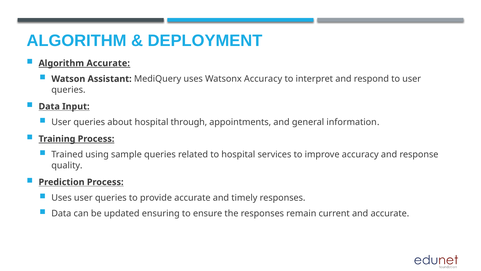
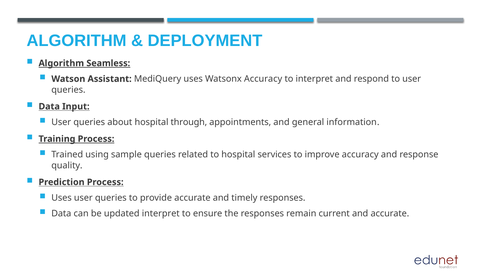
Algorithm Accurate: Accurate -> Seamless
updated ensuring: ensuring -> interpret
